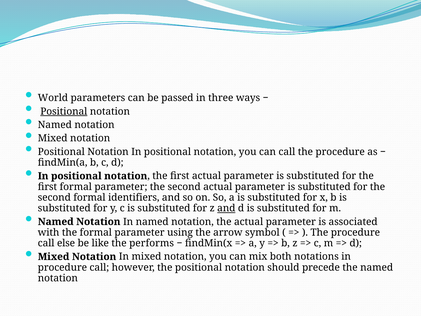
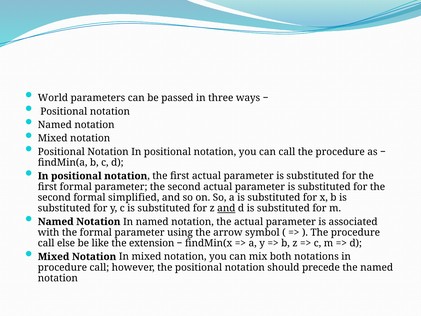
Positional at (64, 111) underline: present -> none
identifiers: identifiers -> simplified
performs: performs -> extension
